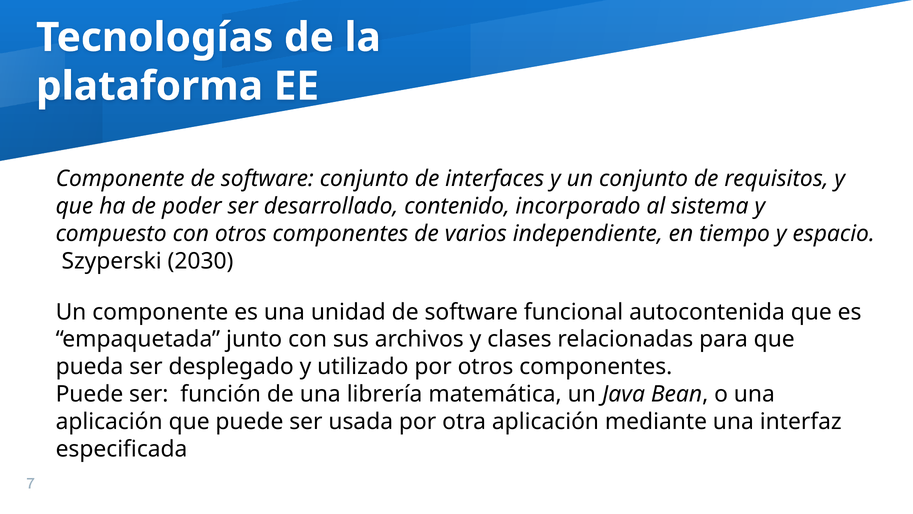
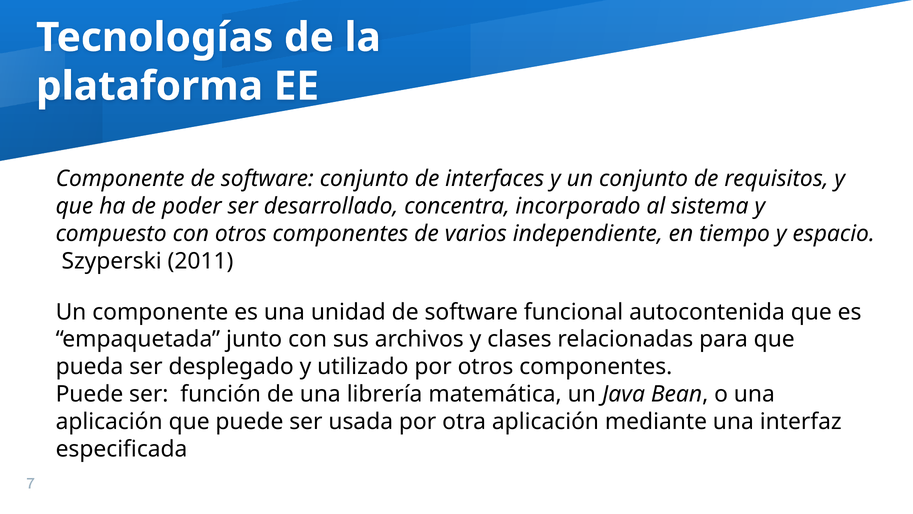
contenido: contenido -> concentra
2030: 2030 -> 2011
